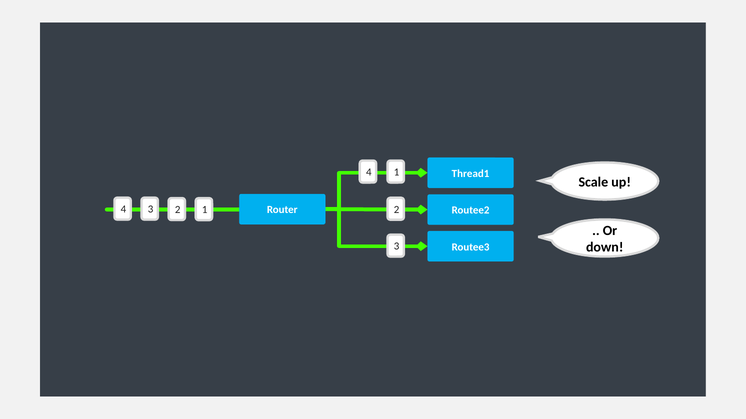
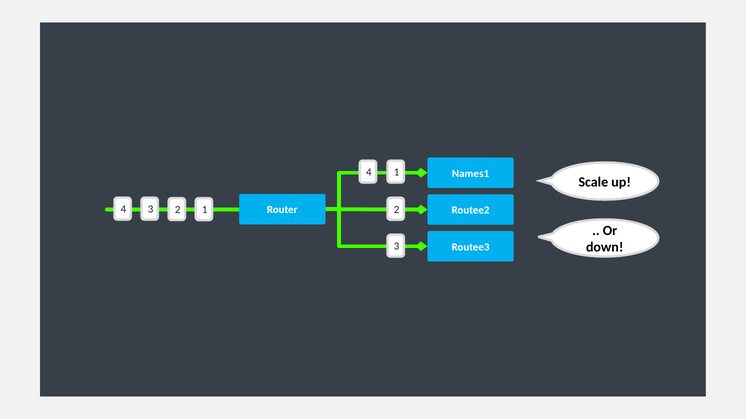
Thread1: Thread1 -> Names1
